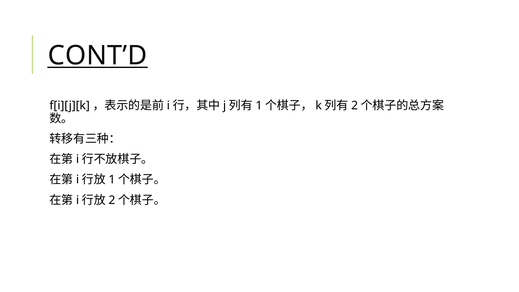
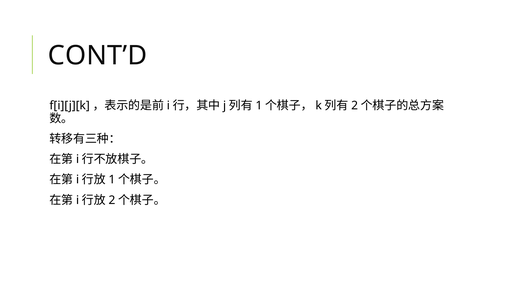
CONT’D underline: present -> none
